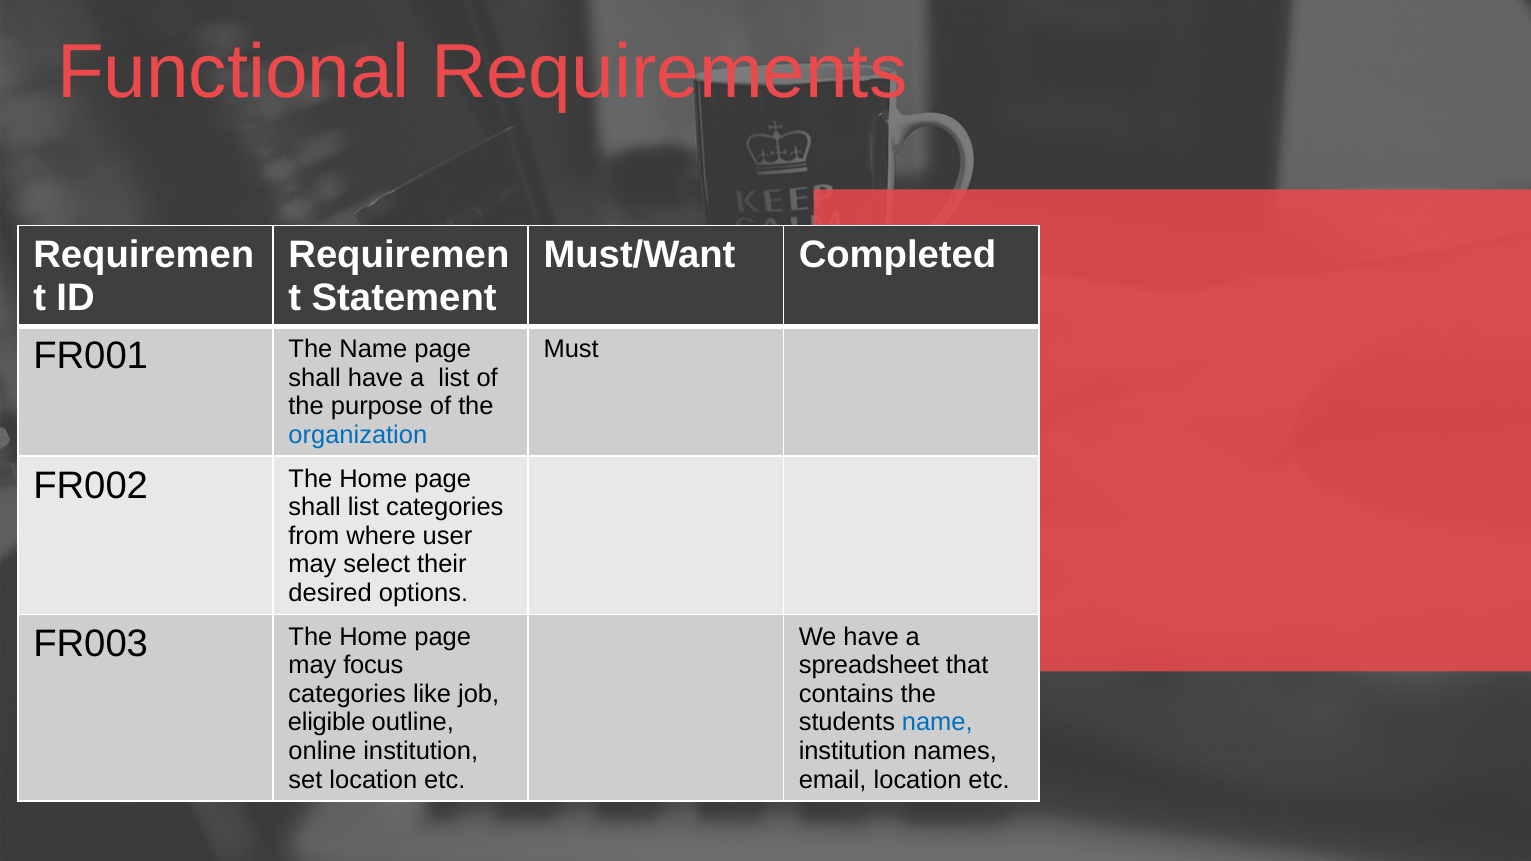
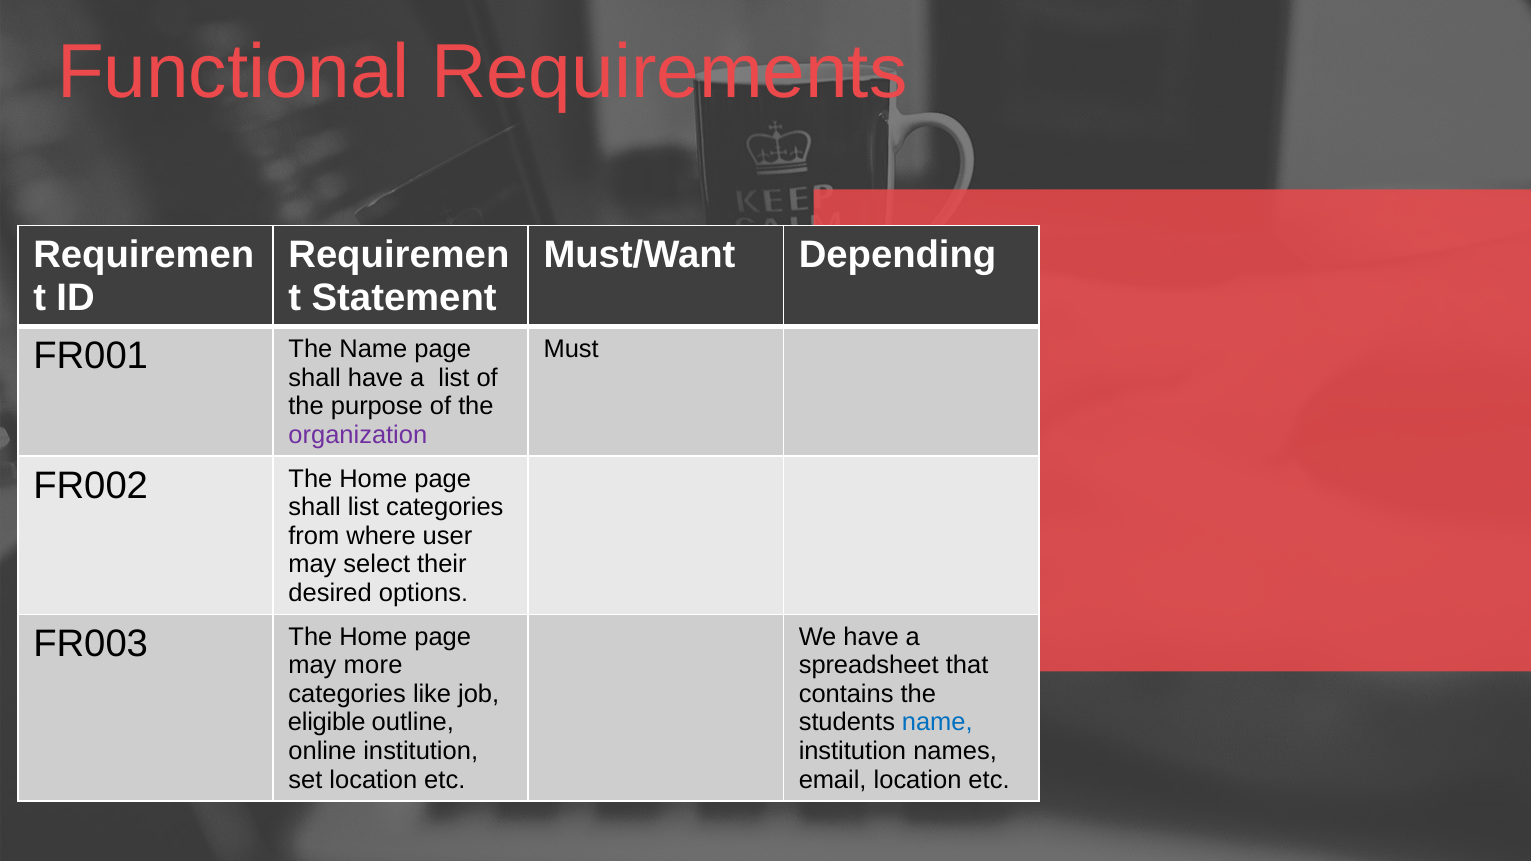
Completed: Completed -> Depending
organization colour: blue -> purple
focus: focus -> more
